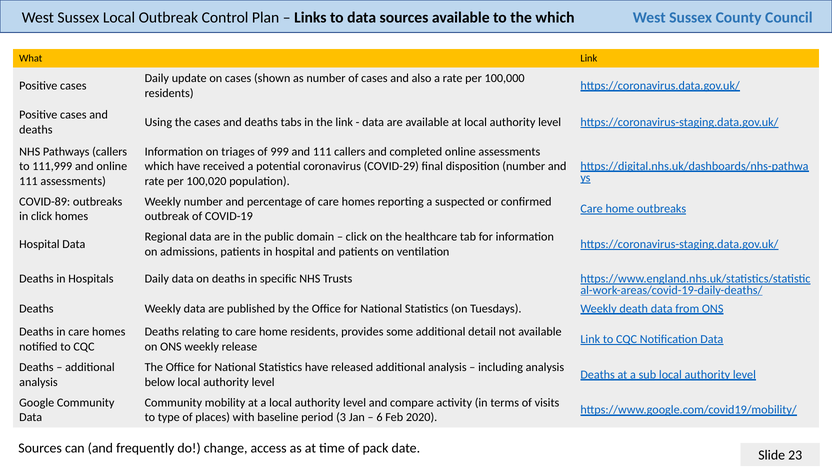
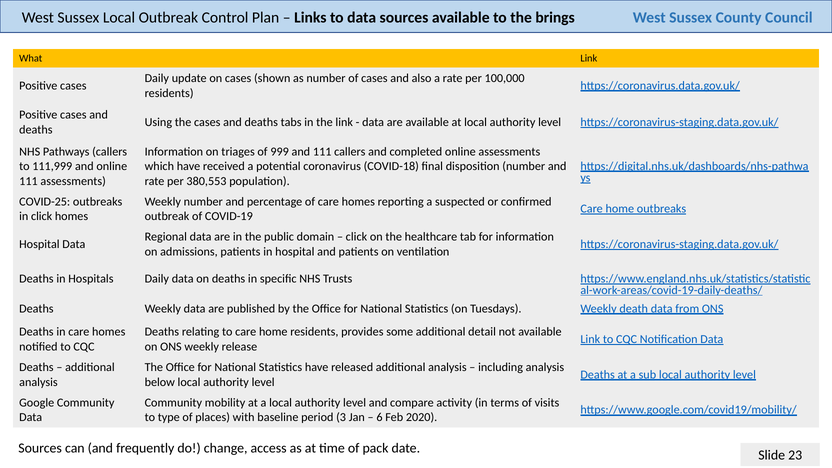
the which: which -> brings
COVID-29: COVID-29 -> COVID-18
100,020: 100,020 -> 380,553
COVID-89: COVID-89 -> COVID-25
